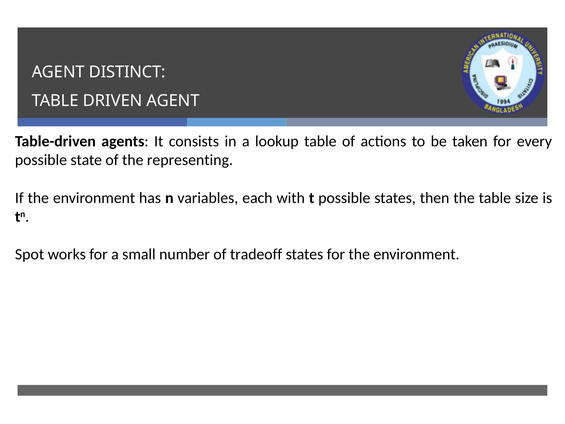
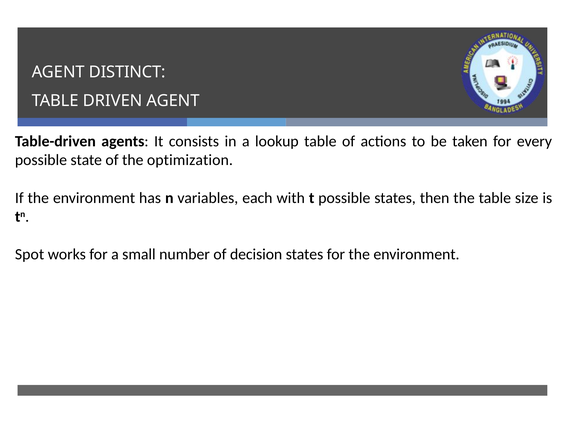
representing: representing -> optimization
tradeoff: tradeoff -> decision
